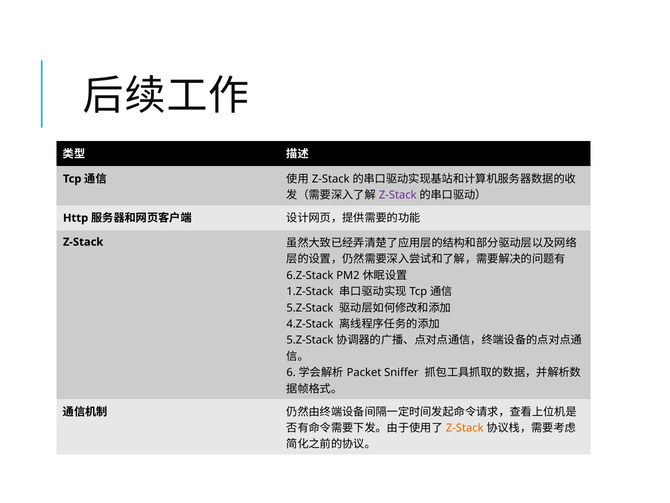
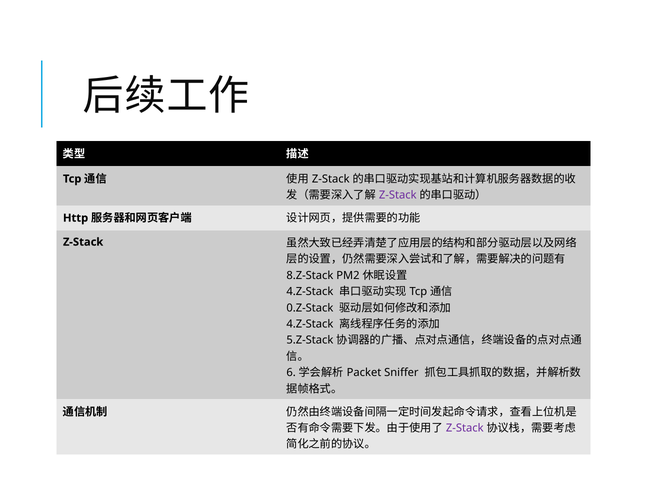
6.Z-Stack: 6.Z-Stack -> 8.Z-Stack
1.Z-Stack at (310, 291): 1.Z-Stack -> 4.Z-Stack
5.Z-Stack at (310, 308): 5.Z-Stack -> 0.Z-Stack
Z-Stack at (465, 428) colour: orange -> purple
